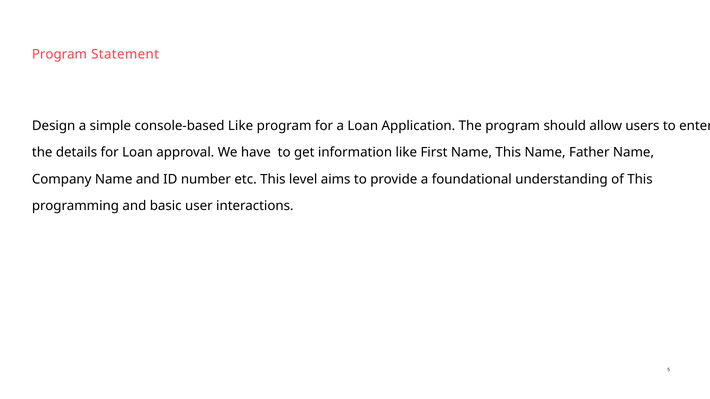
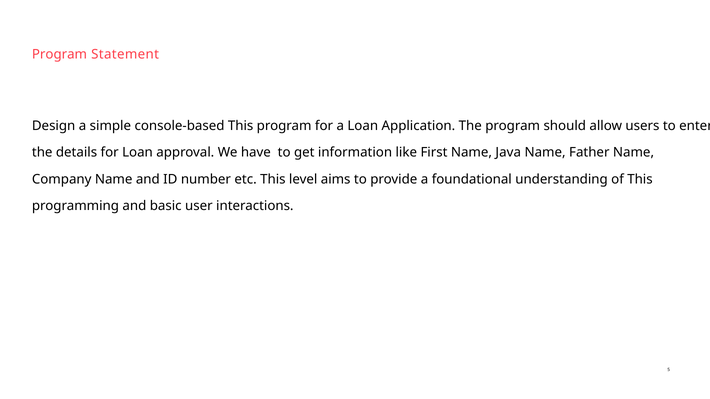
console-based Like: Like -> This
Name This: This -> Java
